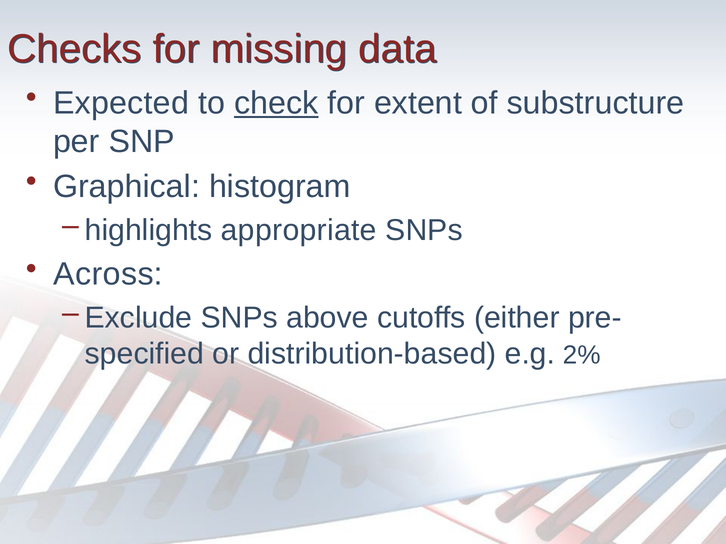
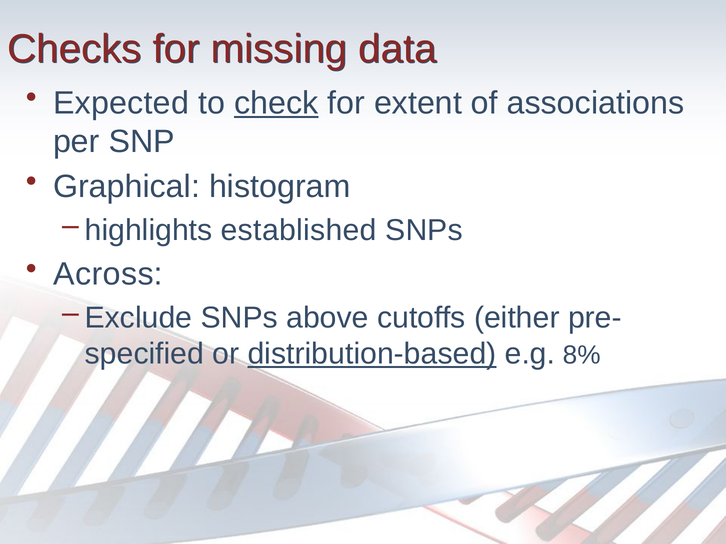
substructure: substructure -> associations
appropriate: appropriate -> established
distribution-based underline: none -> present
2%: 2% -> 8%
